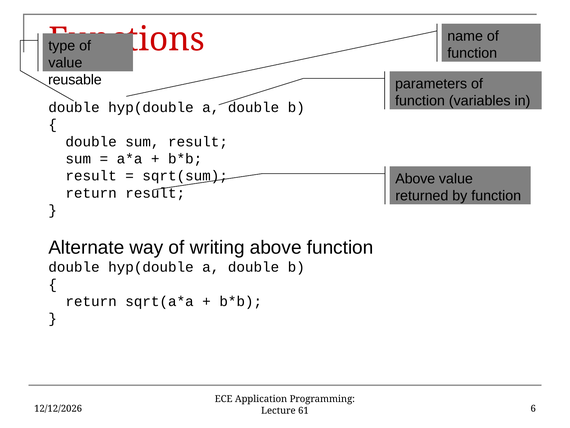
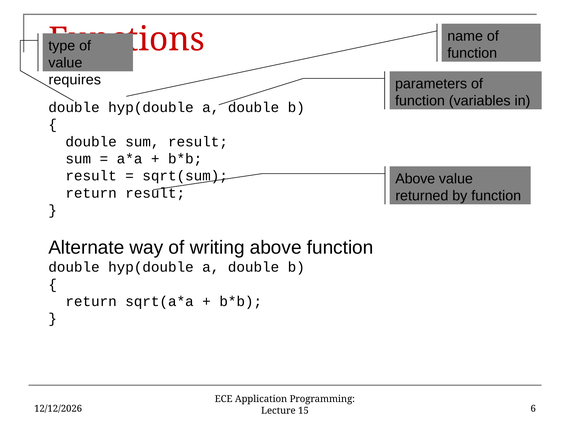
reusable: reusable -> requires
61: 61 -> 15
